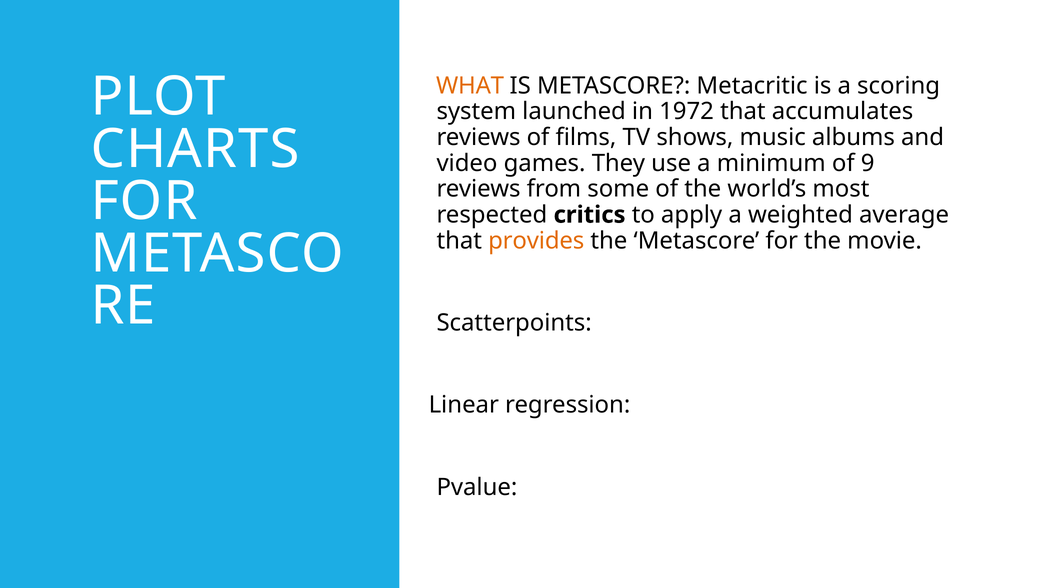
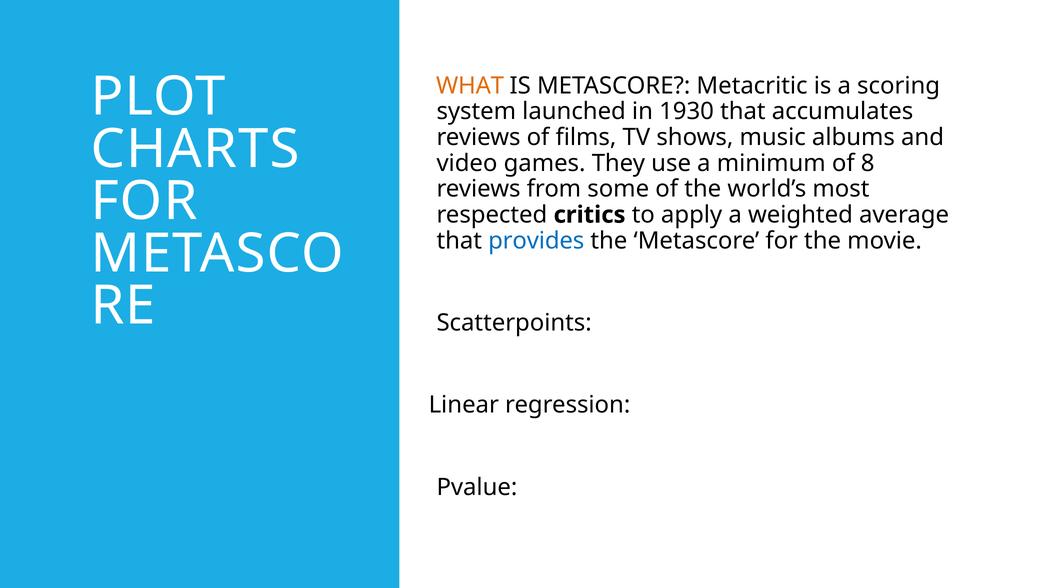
1972: 1972 -> 1930
9: 9 -> 8
provides colour: orange -> blue
